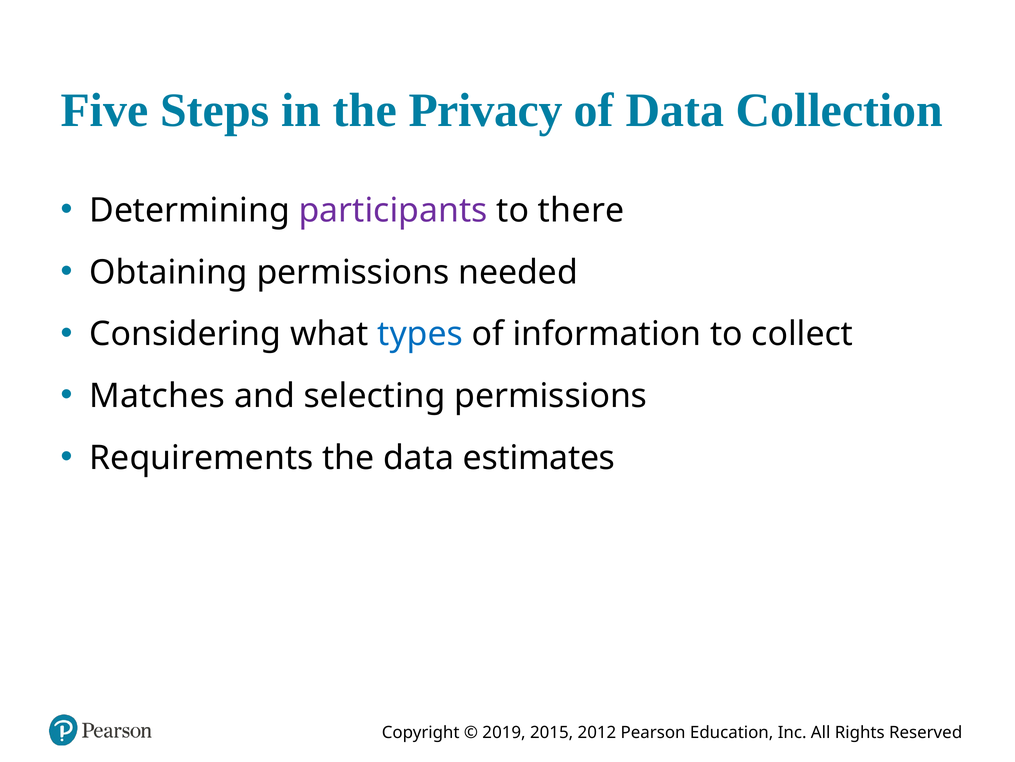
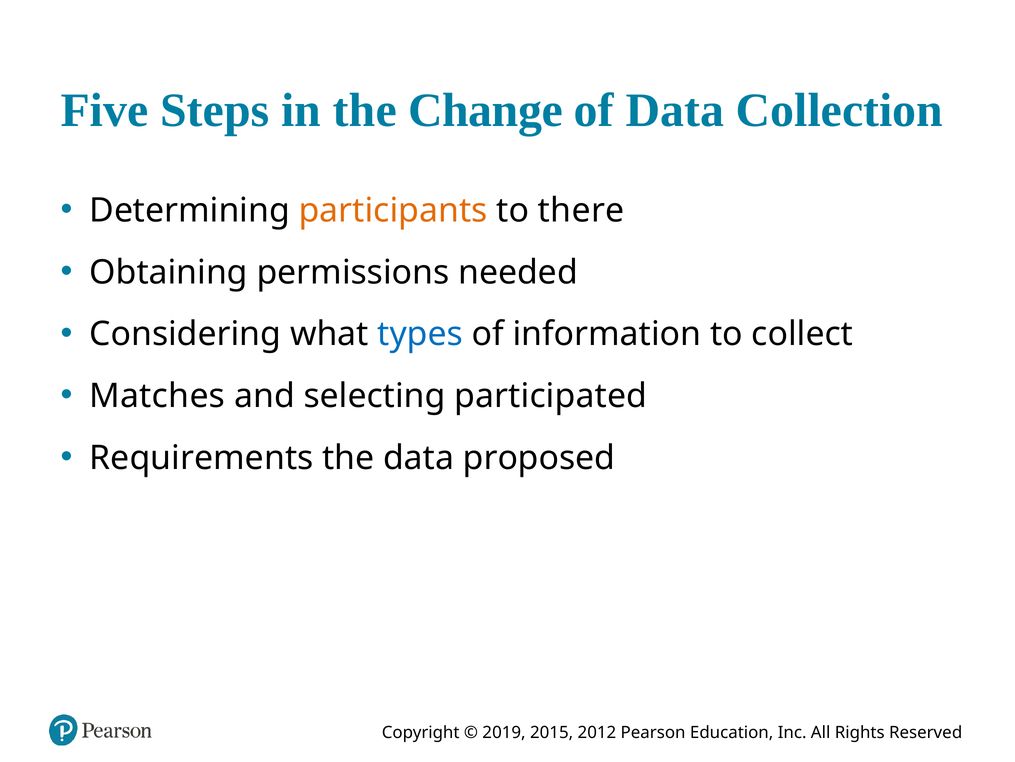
Privacy: Privacy -> Change
participants colour: purple -> orange
selecting permissions: permissions -> participated
estimates: estimates -> proposed
